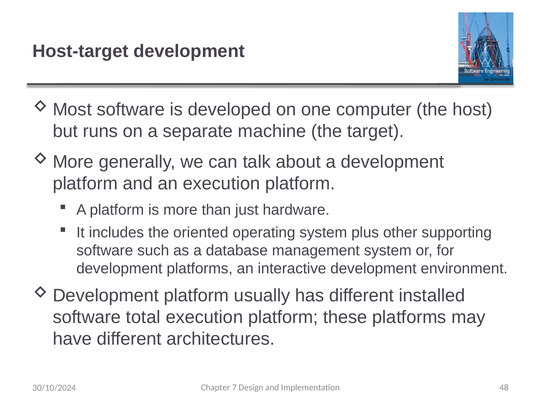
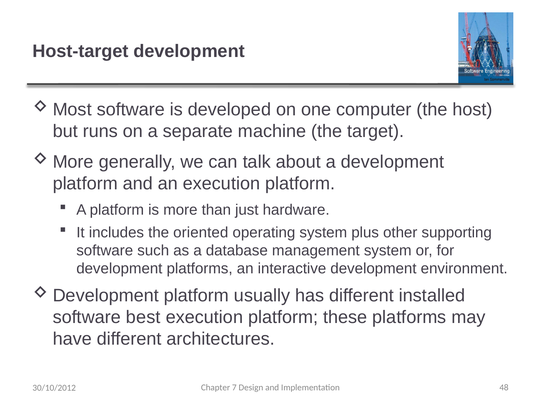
total: total -> best
30/10/2024: 30/10/2024 -> 30/10/2012
